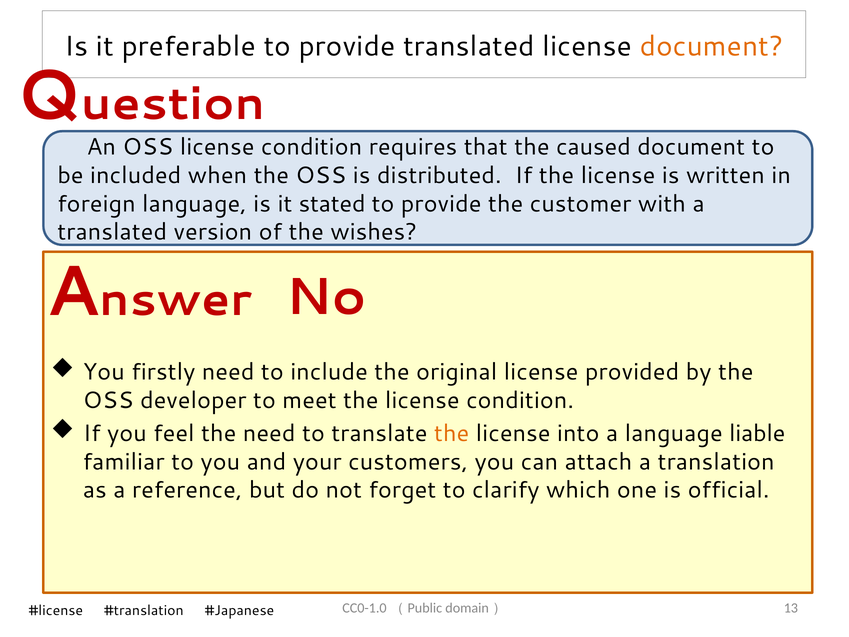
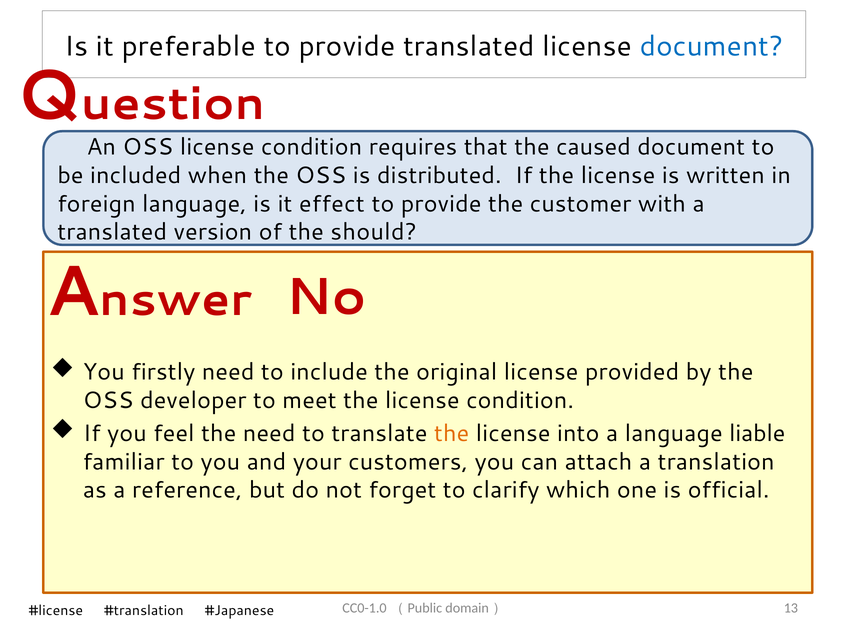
document at (712, 46) colour: orange -> blue
stated: stated -> effect
wishes: wishes -> should
